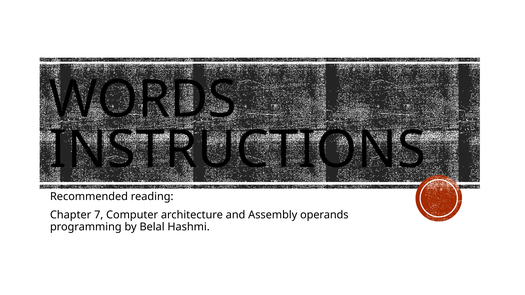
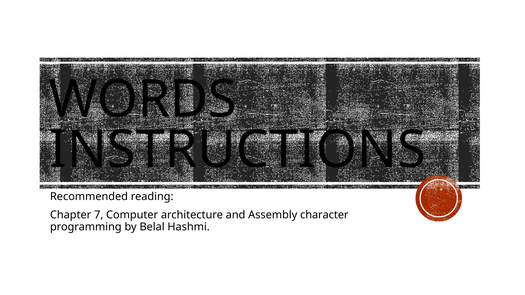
operands: operands -> character
